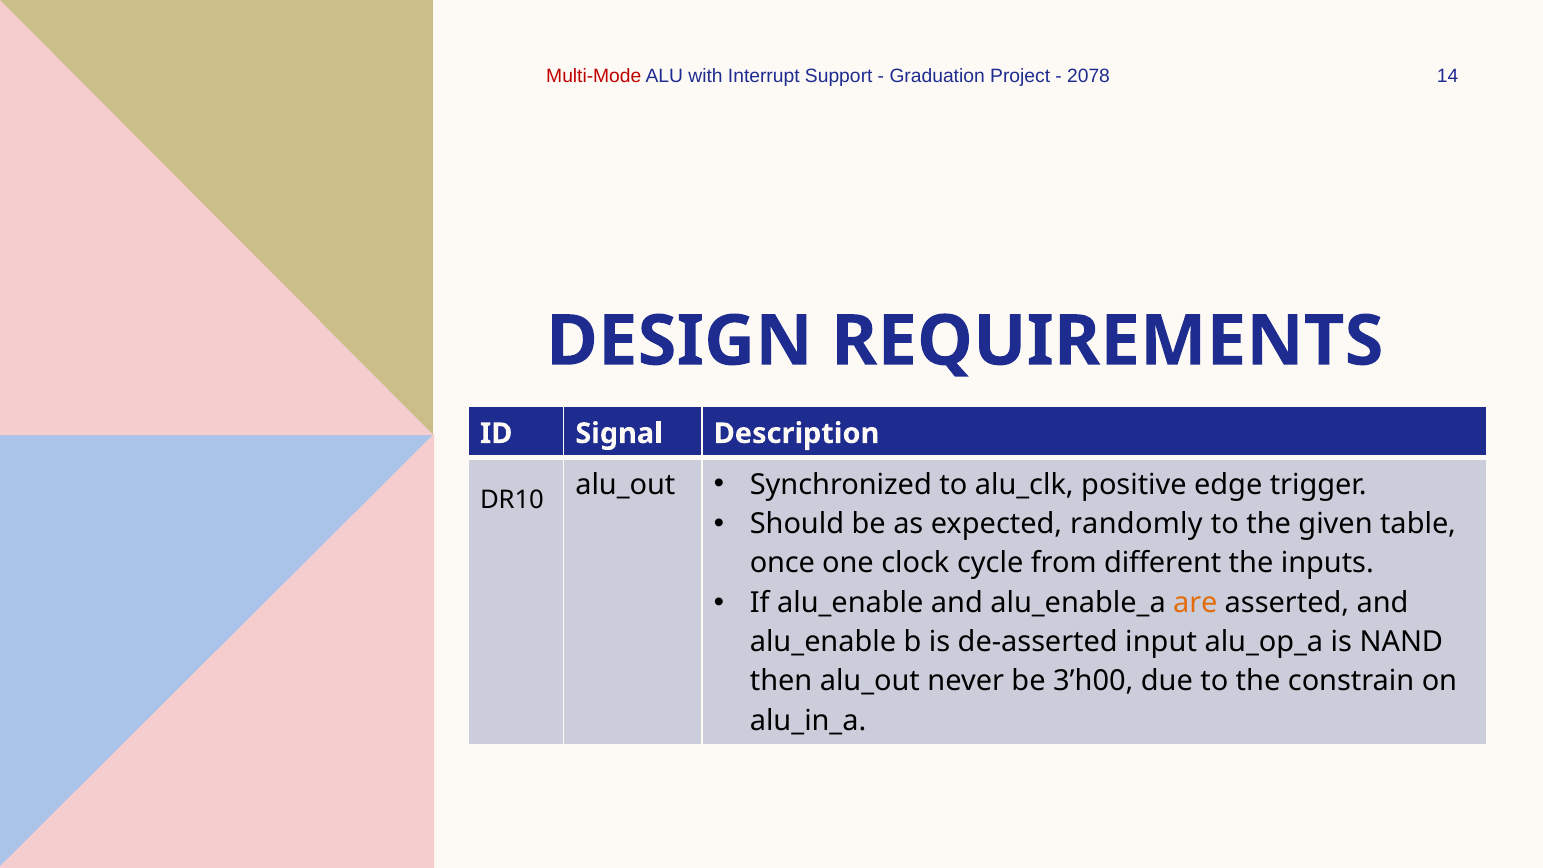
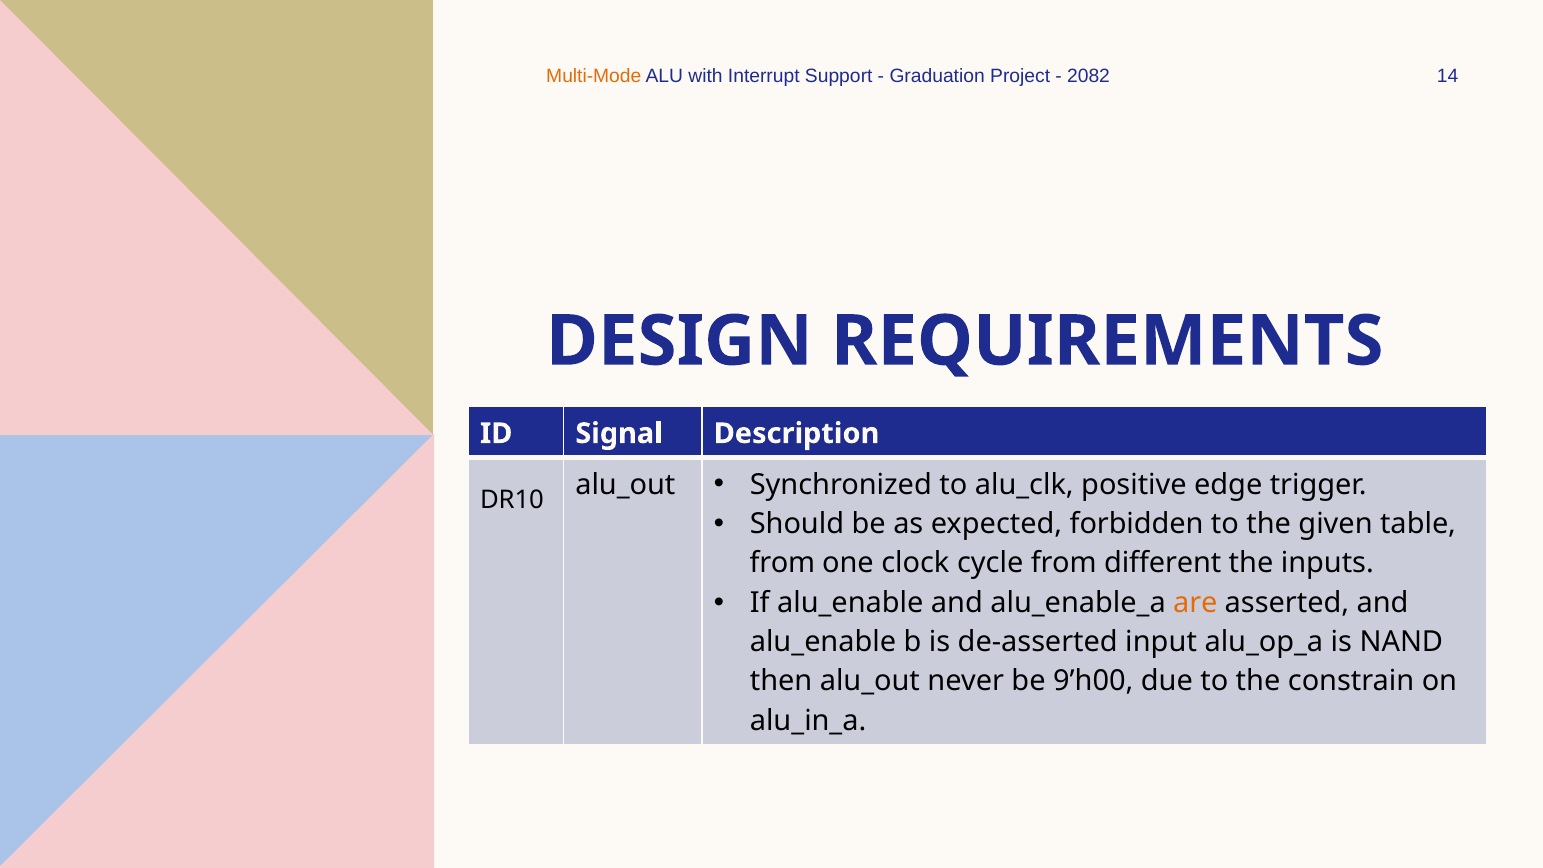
Multi-Mode colour: red -> orange
2078: 2078 -> 2082
randomly: randomly -> forbidden
once at (782, 563): once -> from
3’h00: 3’h00 -> 9’h00
